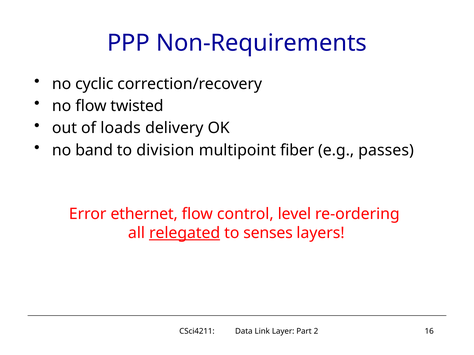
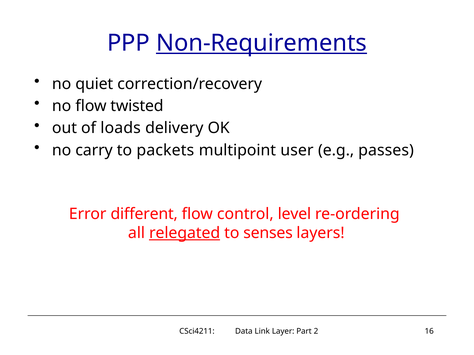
Non-Requirements underline: none -> present
cyclic: cyclic -> quiet
band: band -> carry
division: division -> packets
fiber: fiber -> user
ethernet: ethernet -> different
